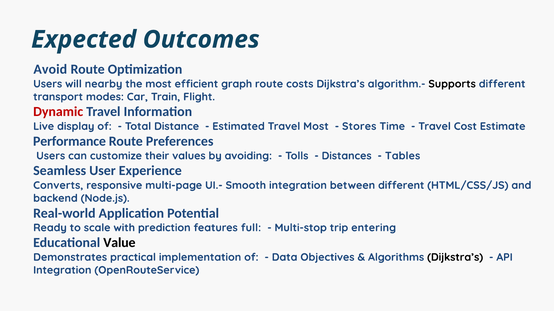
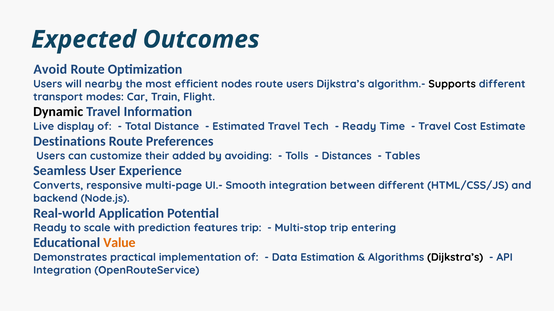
graph: graph -> nodes
route costs: costs -> users
Dynamic colour: red -> black
Travel Most: Most -> Tech
Stores at (359, 127): Stores -> Ready
Performance: Performance -> Destinations
values: values -> added
features full: full -> trip
Value colour: black -> orange
Objectives: Objectives -> Estimation
